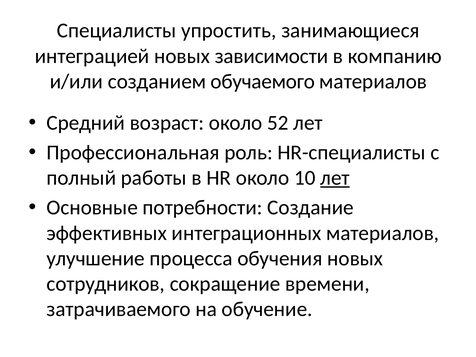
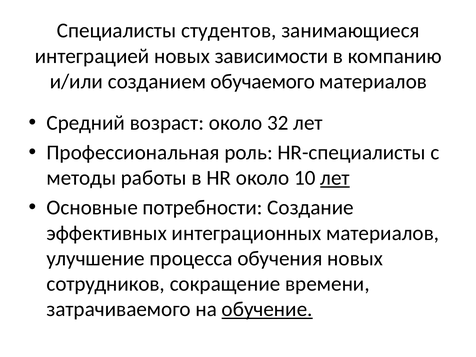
упростить: упростить -> студентов
52: 52 -> 32
полный: полный -> методы
обучение underline: none -> present
